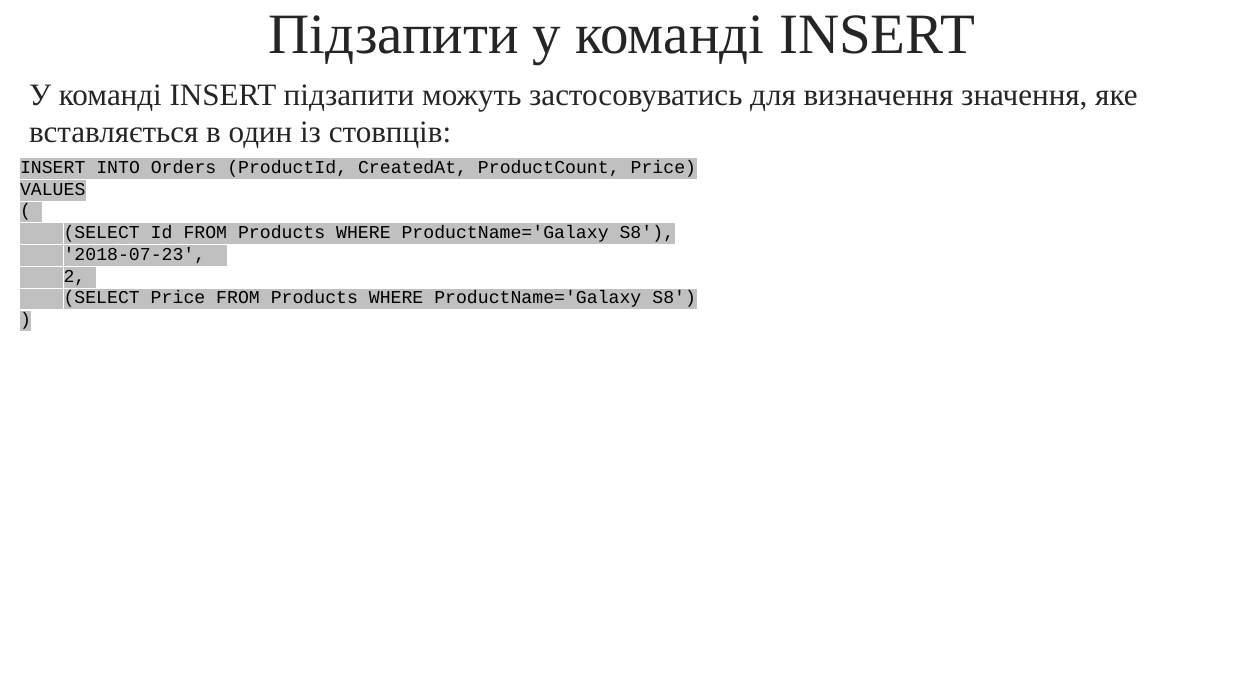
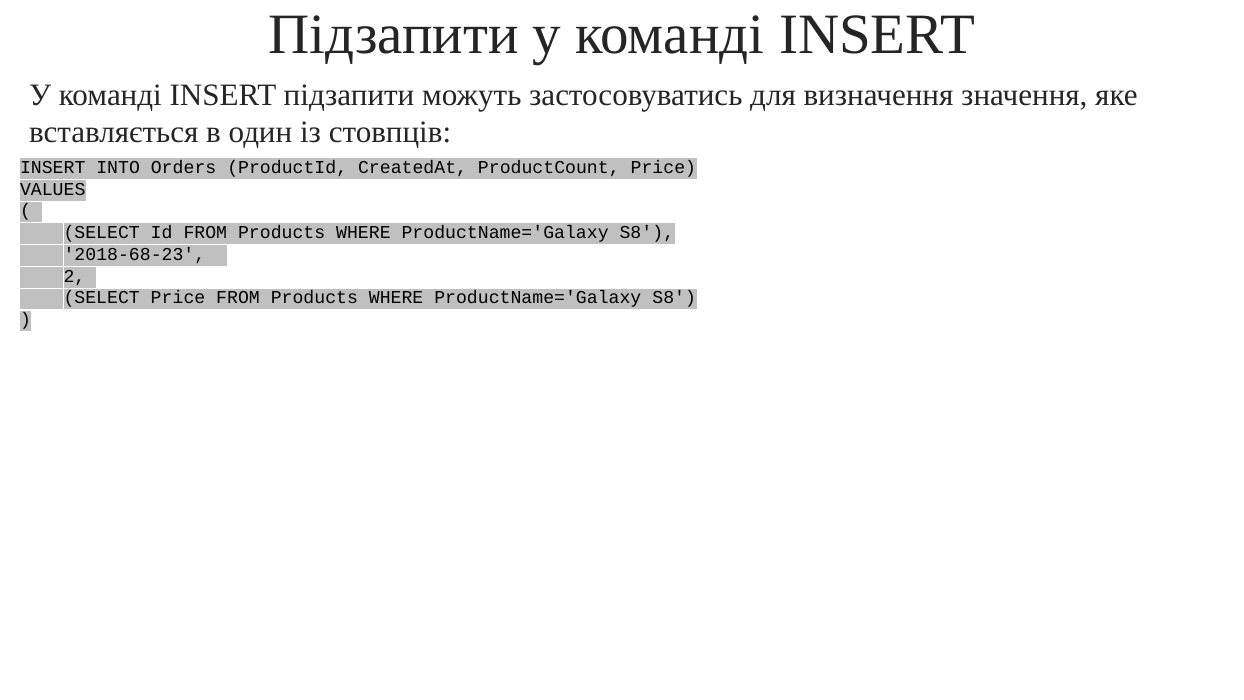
2018-07-23: 2018-07-23 -> 2018-68-23
